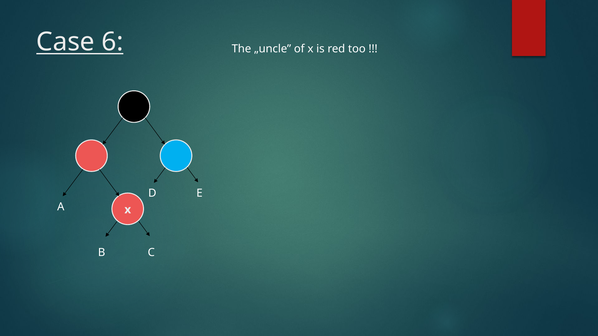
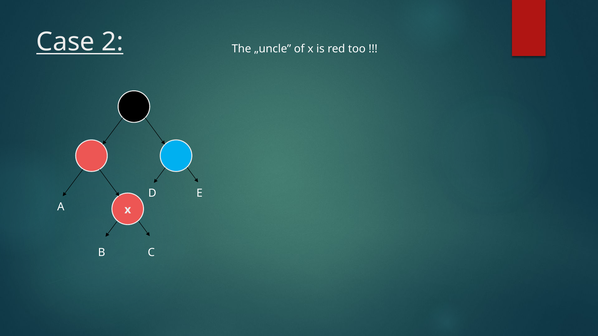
6: 6 -> 2
